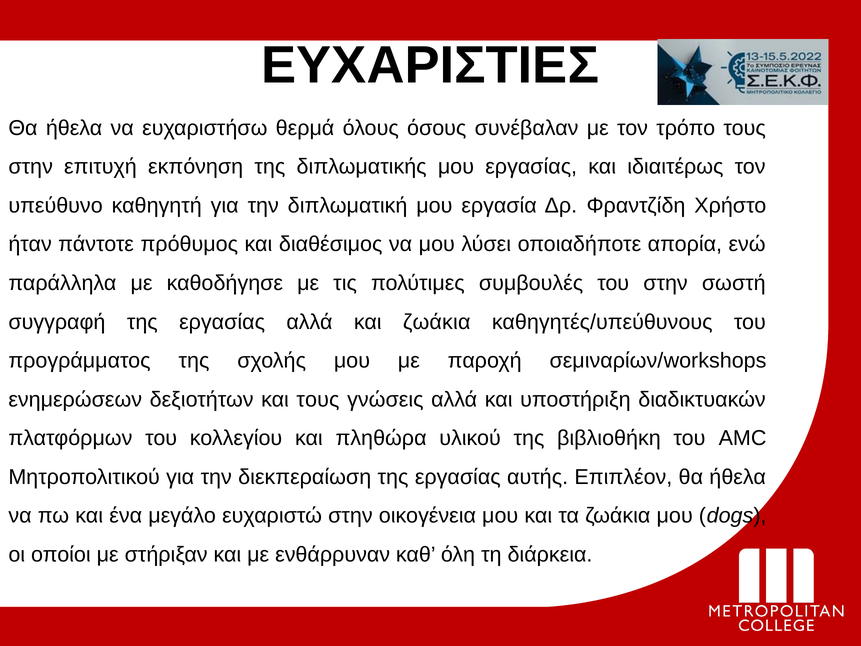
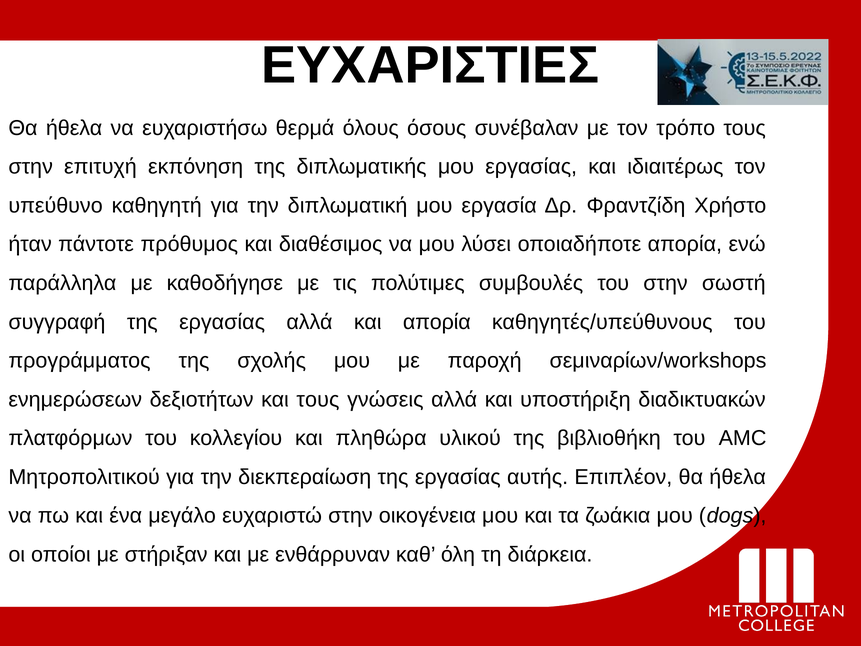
και ζωάκια: ζωάκια -> απορία
